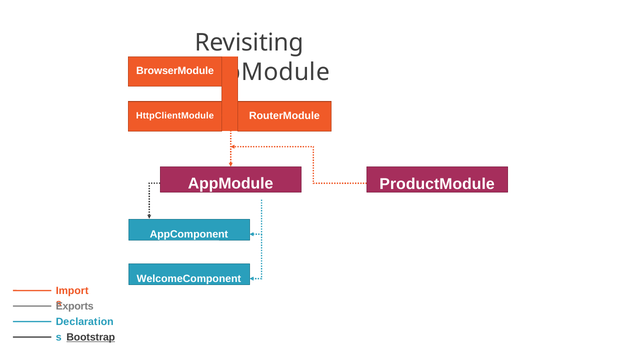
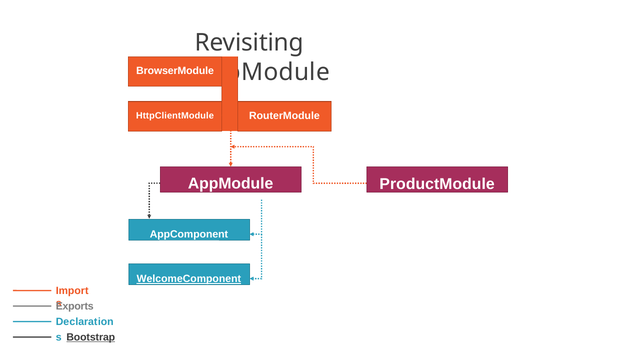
WelcomeComponent underline: none -> present
